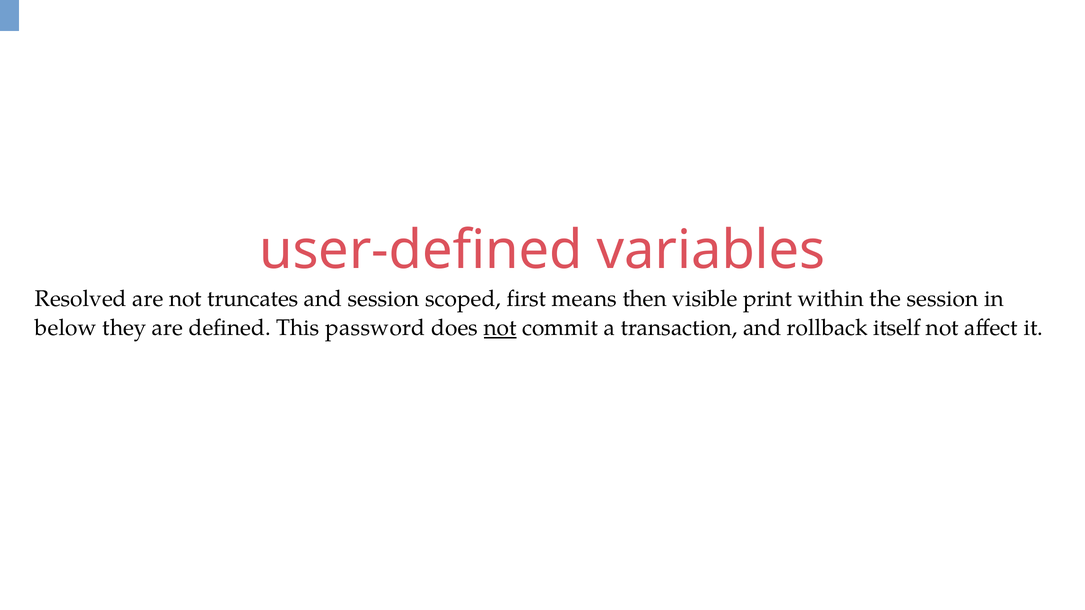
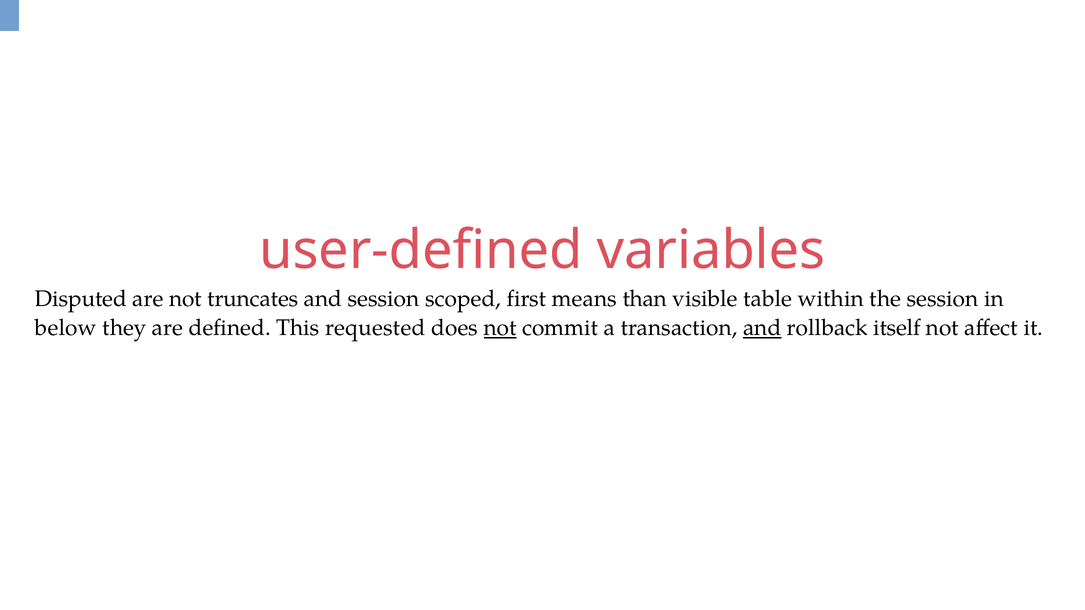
Resolved: Resolved -> Disputed
then: then -> than
print: print -> table
password: password -> requested
and at (762, 328) underline: none -> present
